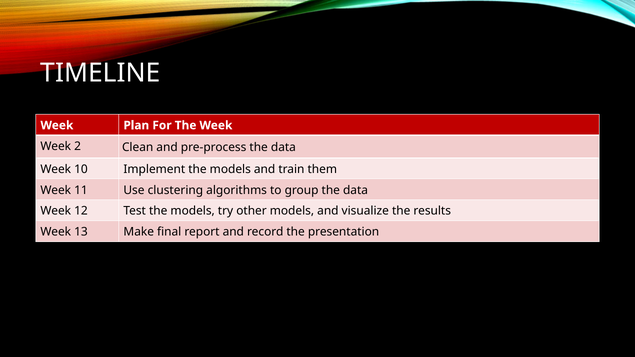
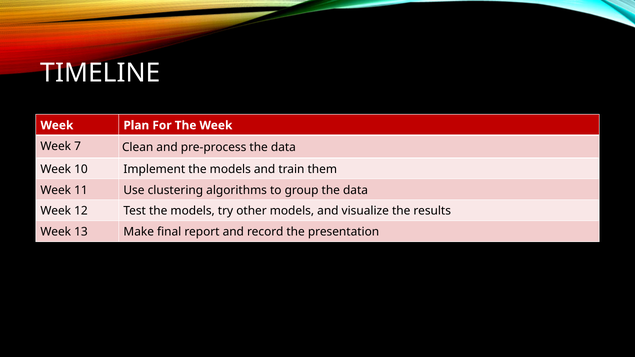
2: 2 -> 7
